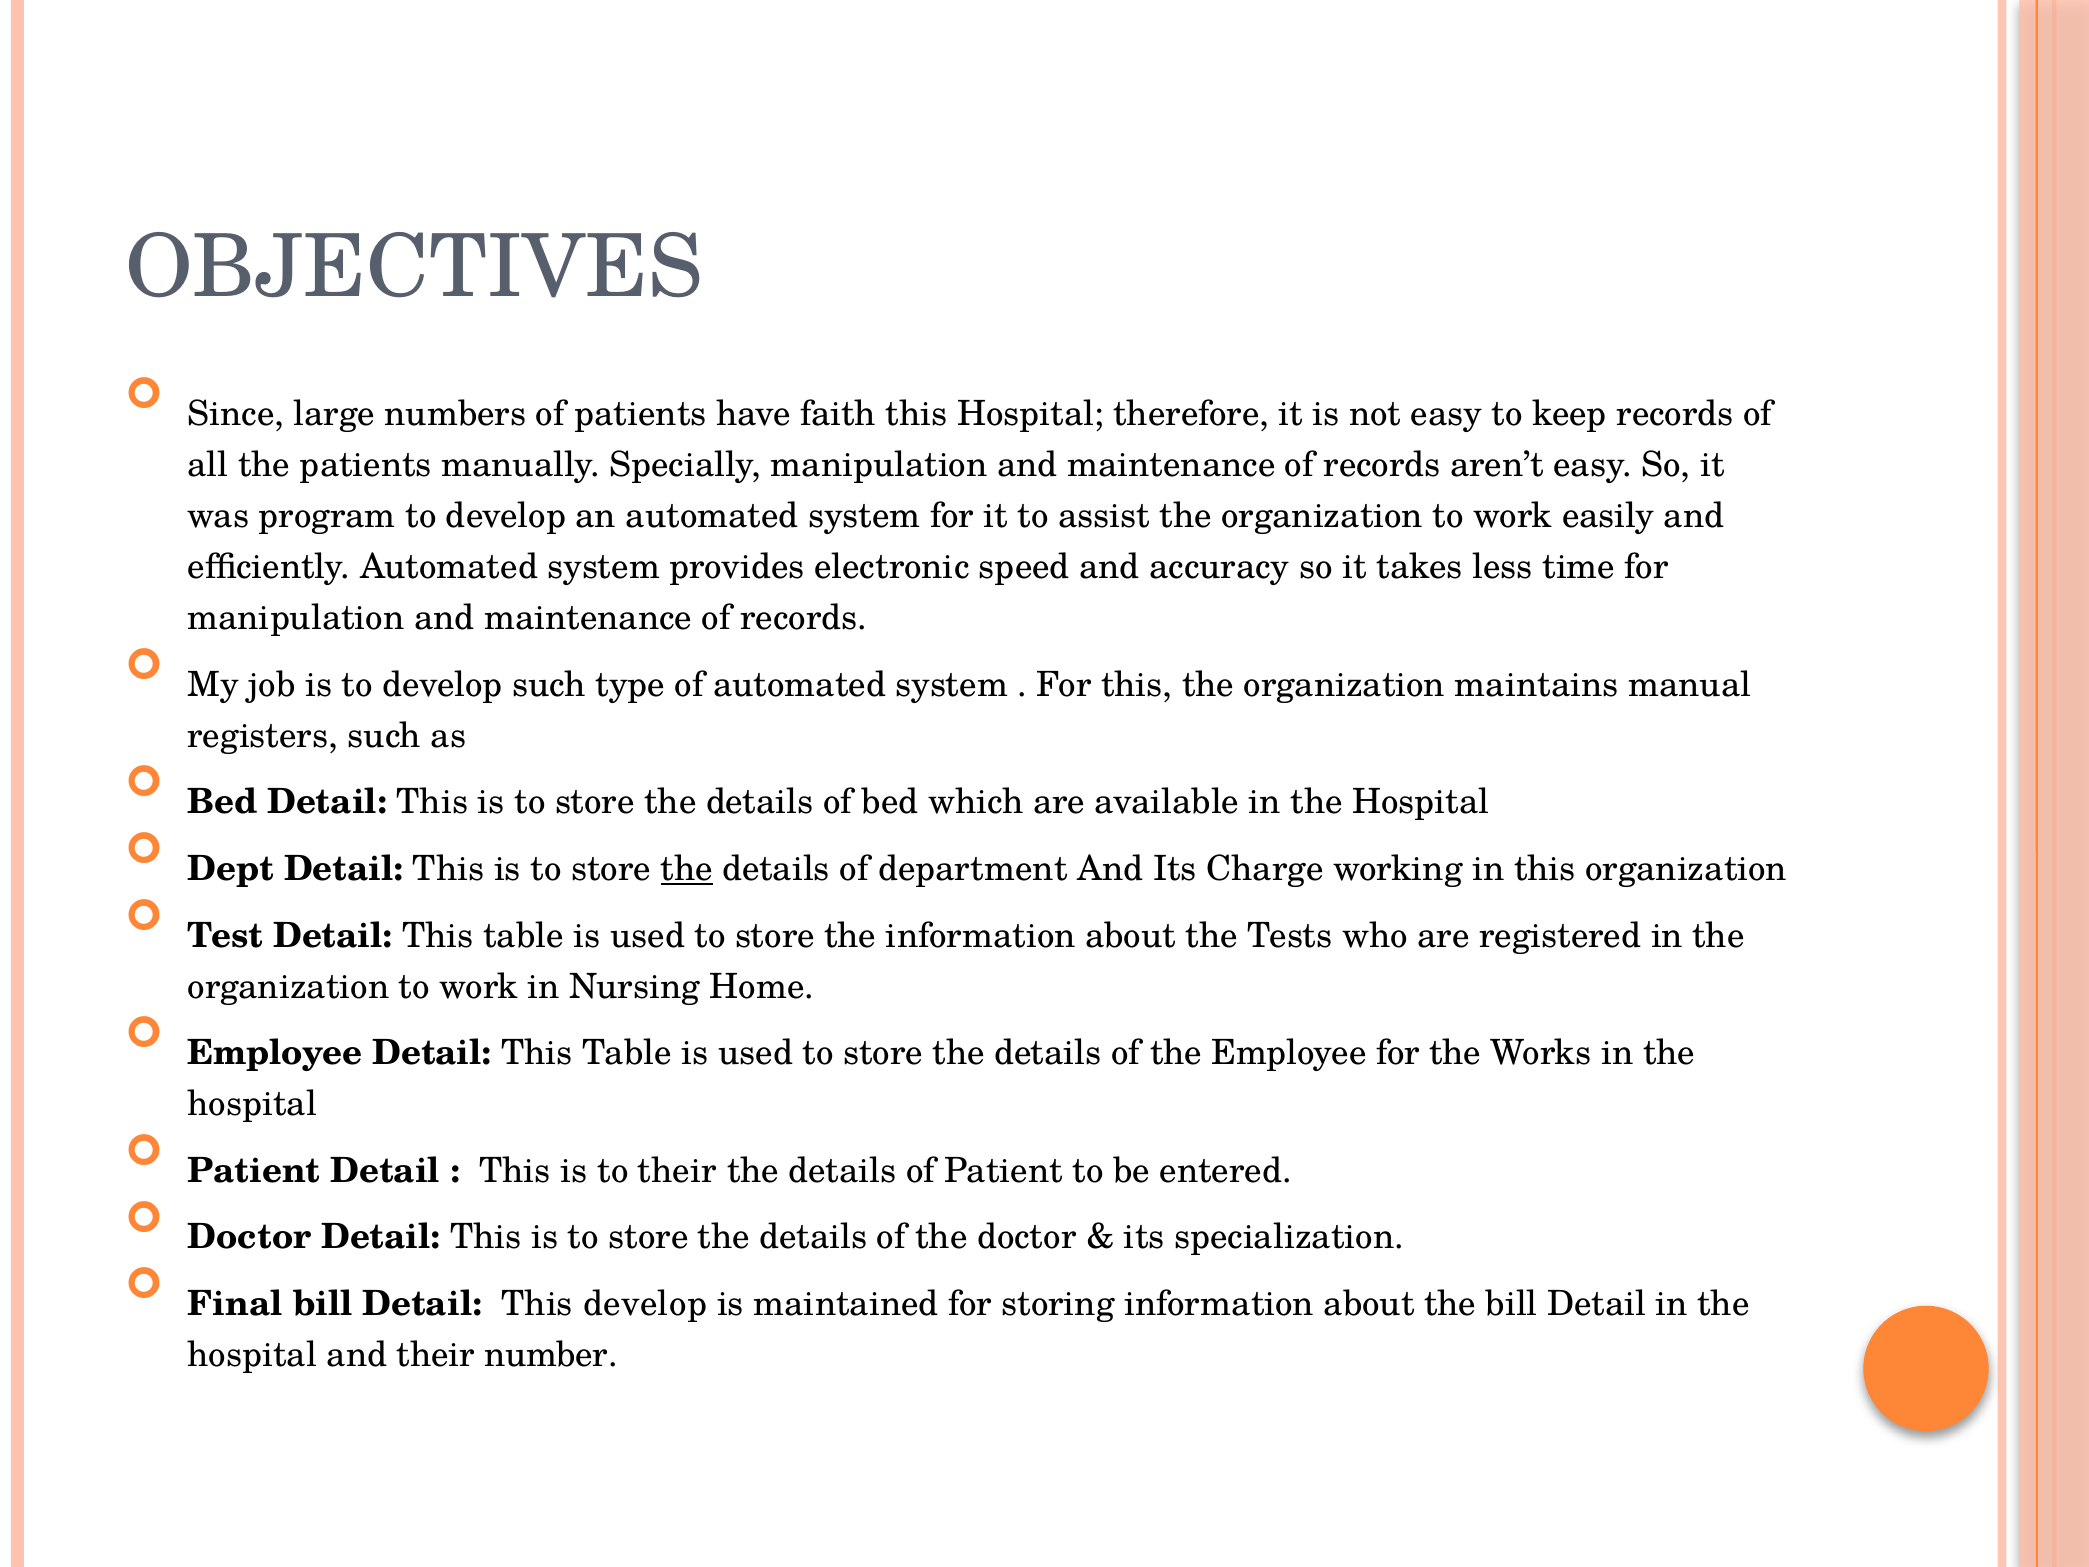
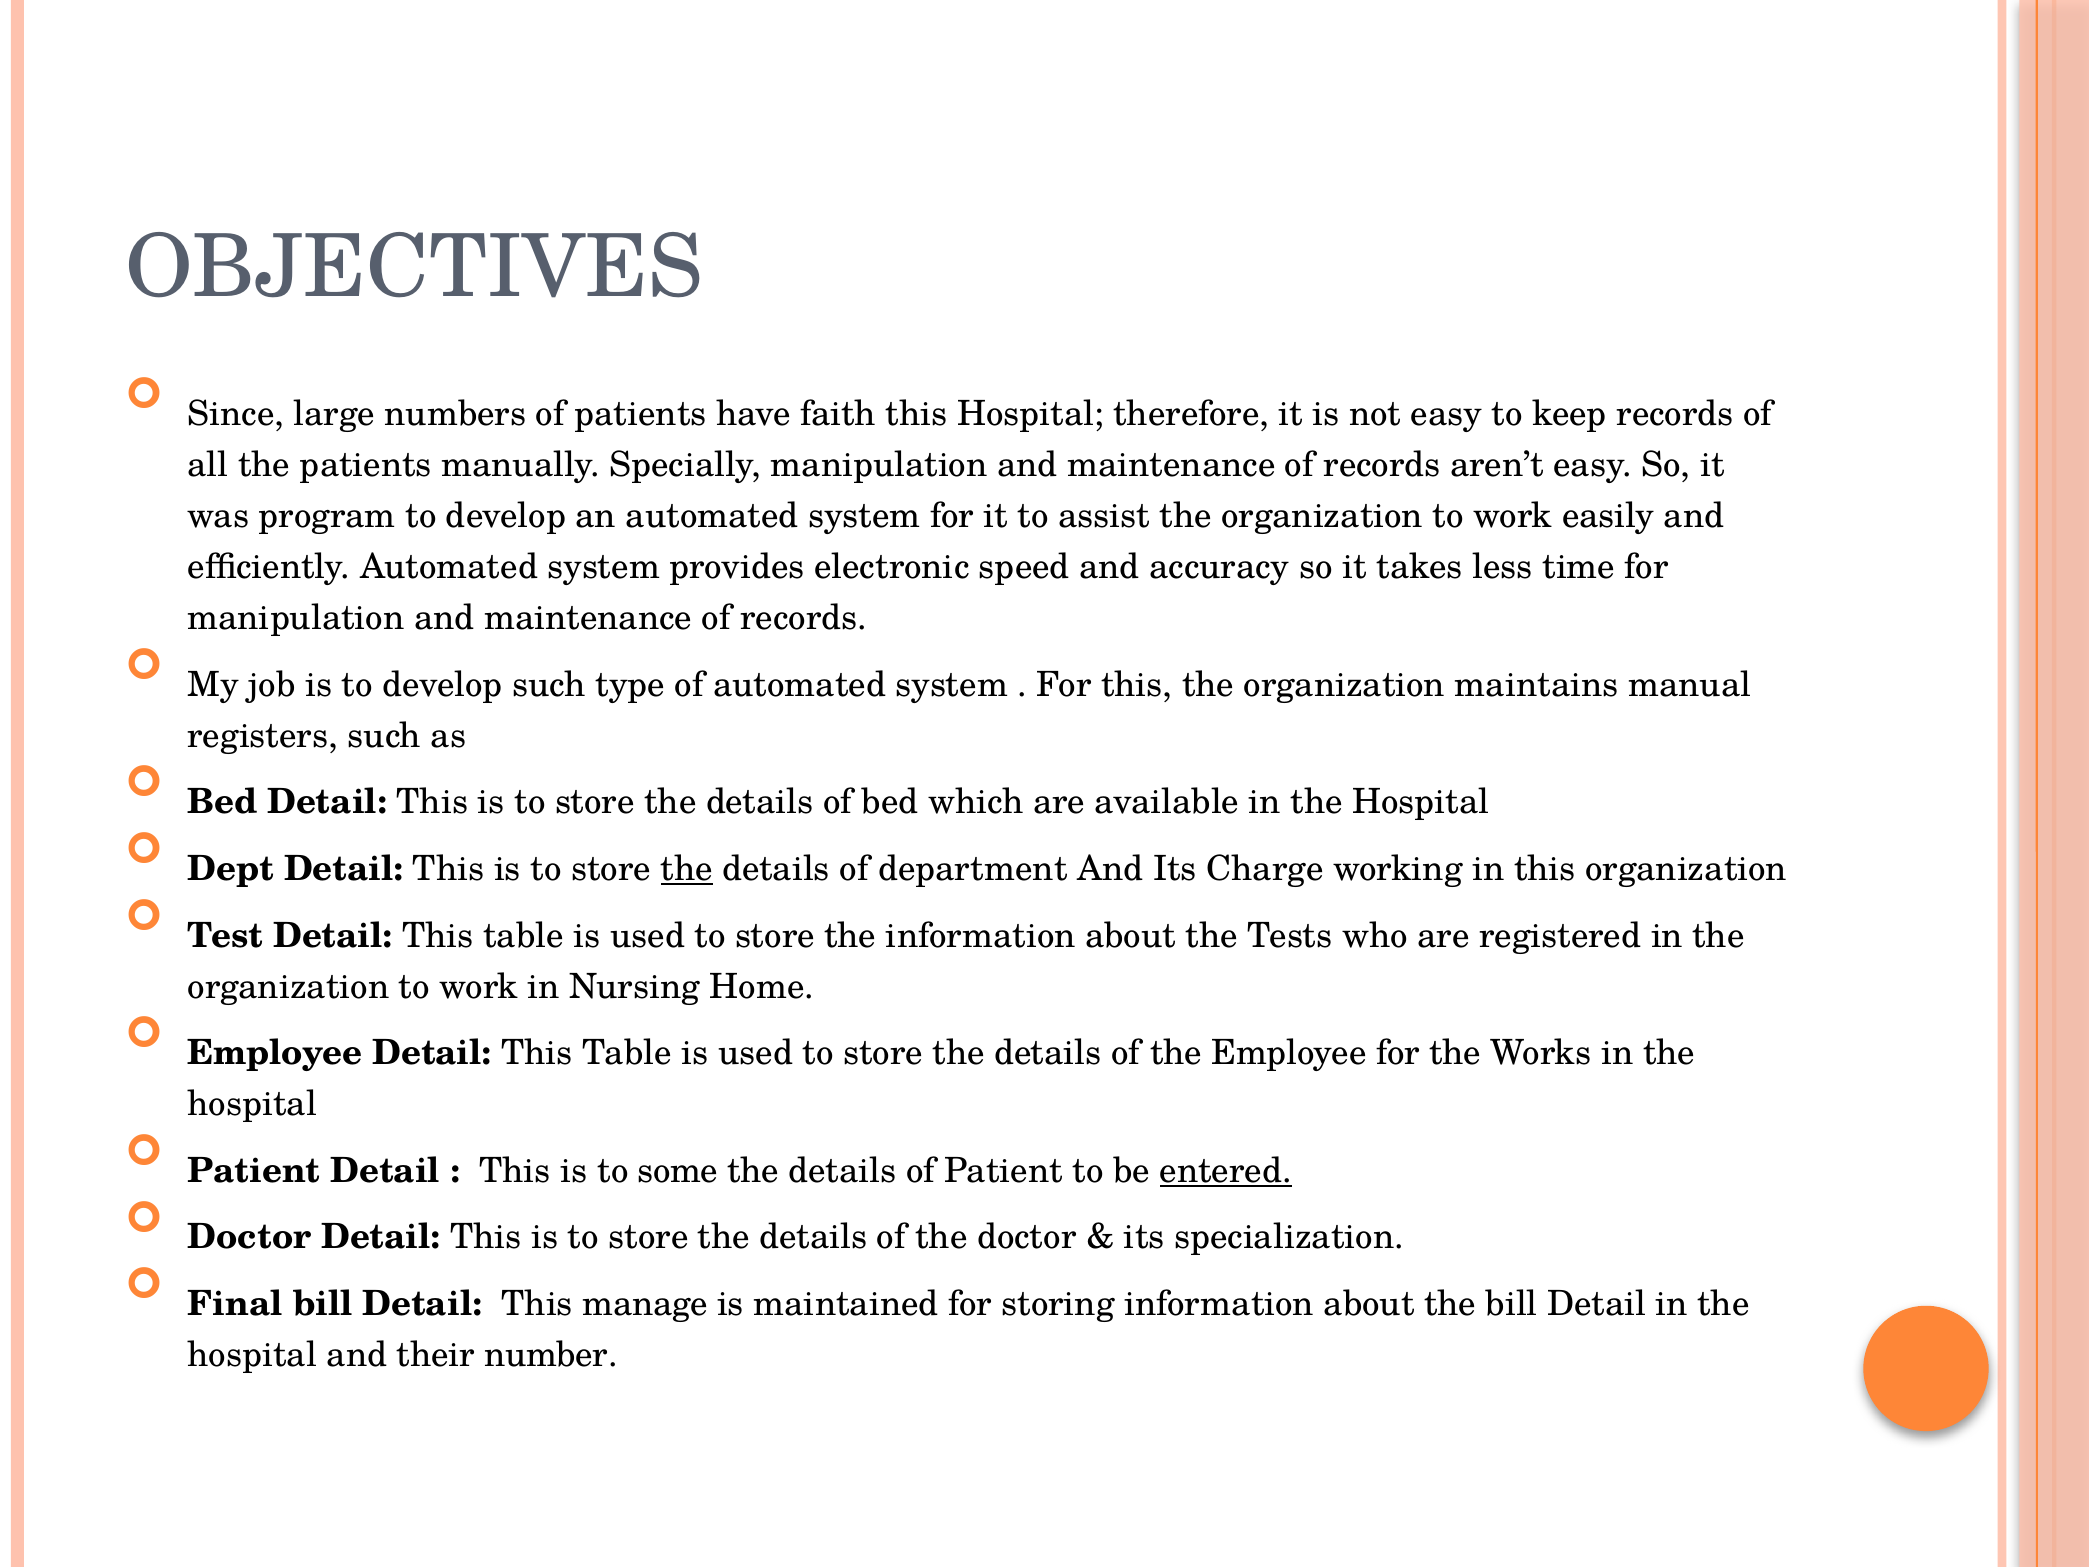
to their: their -> some
entered underline: none -> present
This develop: develop -> manage
